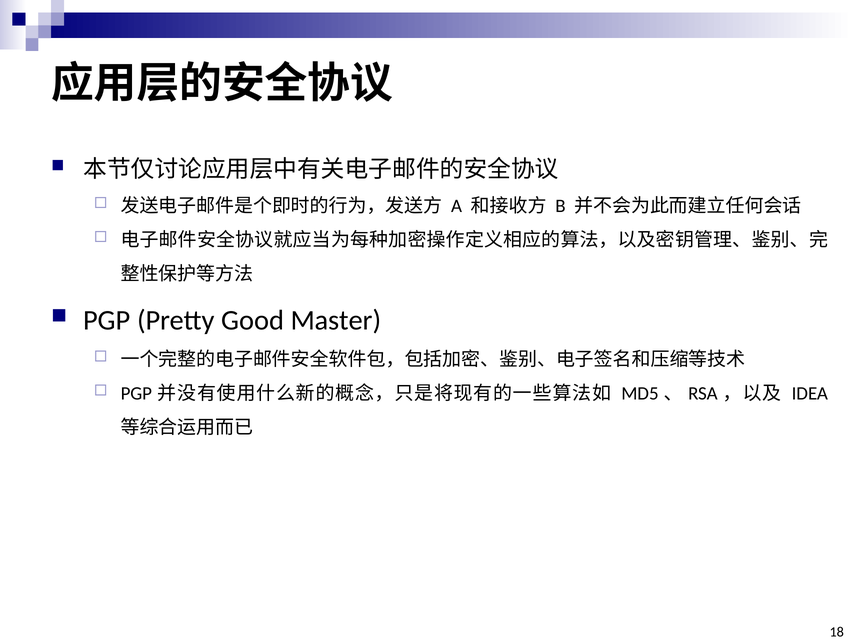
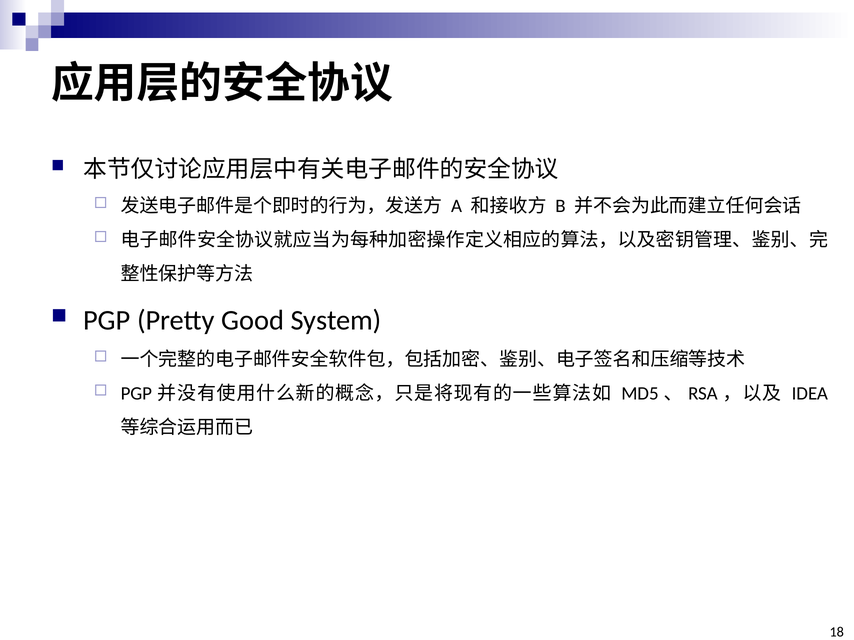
Master: Master -> System
